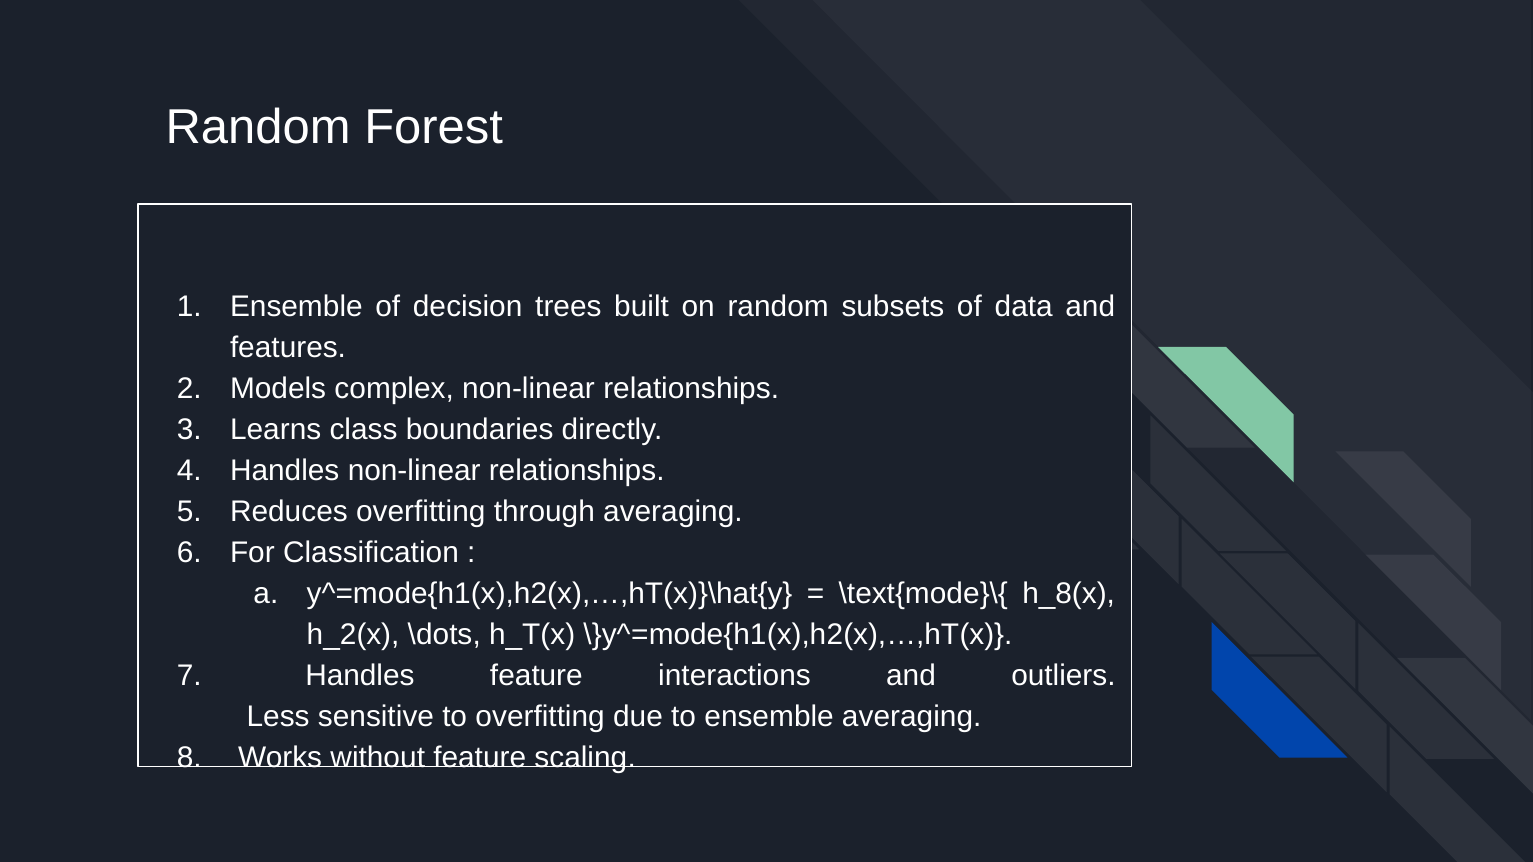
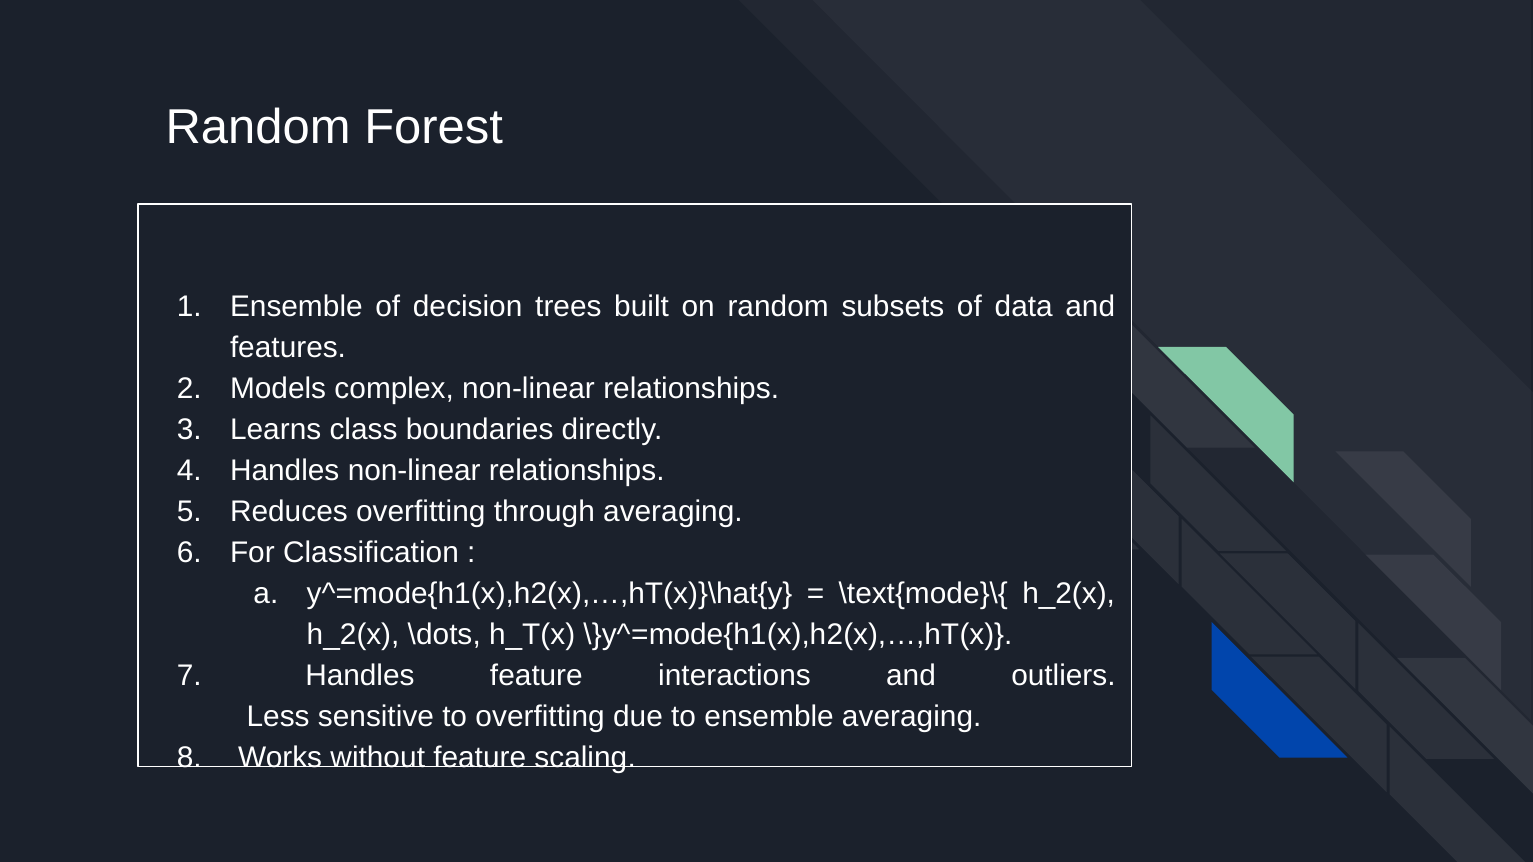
\text{mode}\{ h_8(x: h_8(x -> h_2(x
